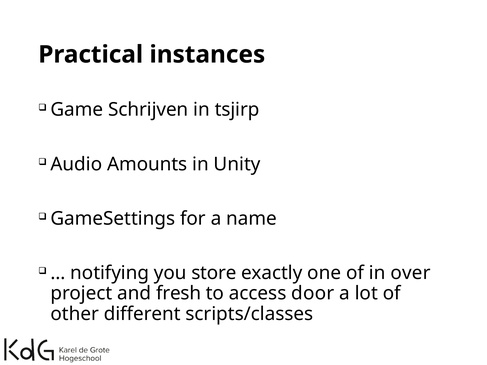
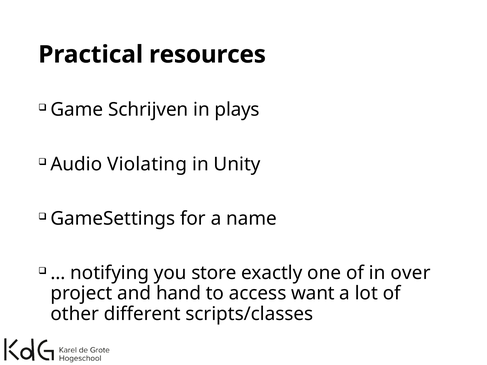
instances: instances -> resources
tsjirp: tsjirp -> plays
Amounts: Amounts -> Violating
fresh: fresh -> hand
door: door -> want
